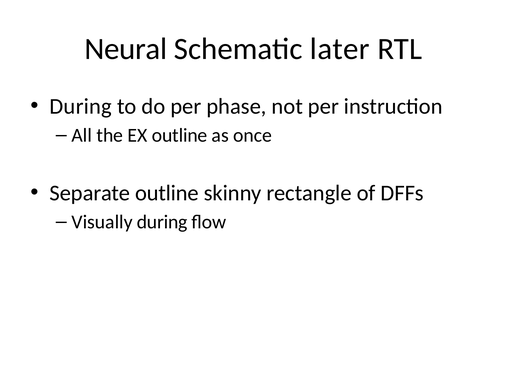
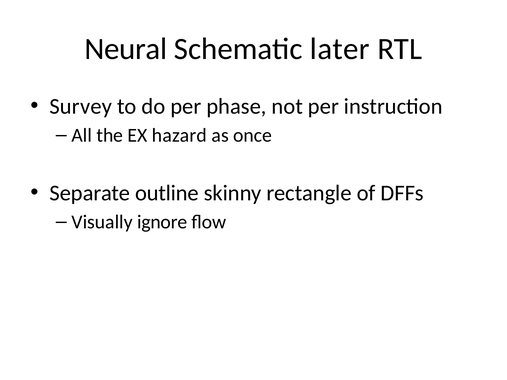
During at (81, 106): During -> Survey
EX outline: outline -> hazard
Visually during: during -> ignore
